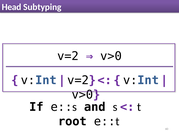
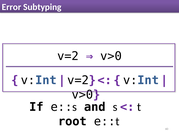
Head: Head -> Error
